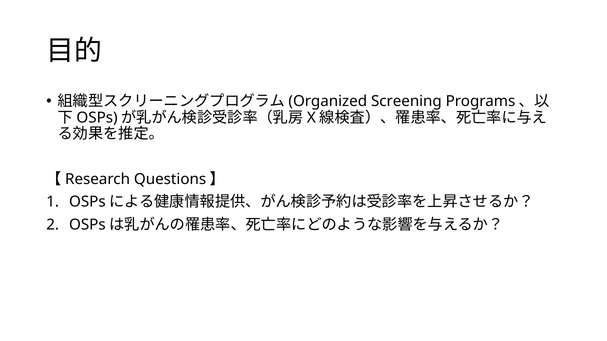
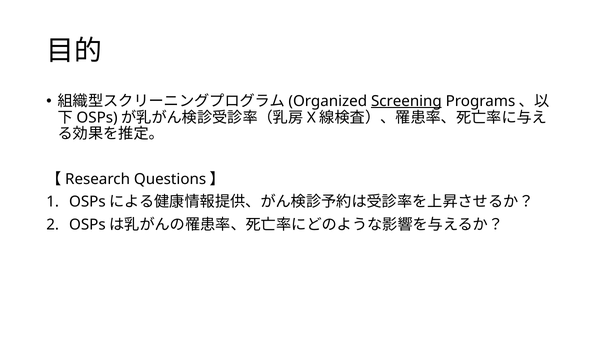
Screening underline: none -> present
